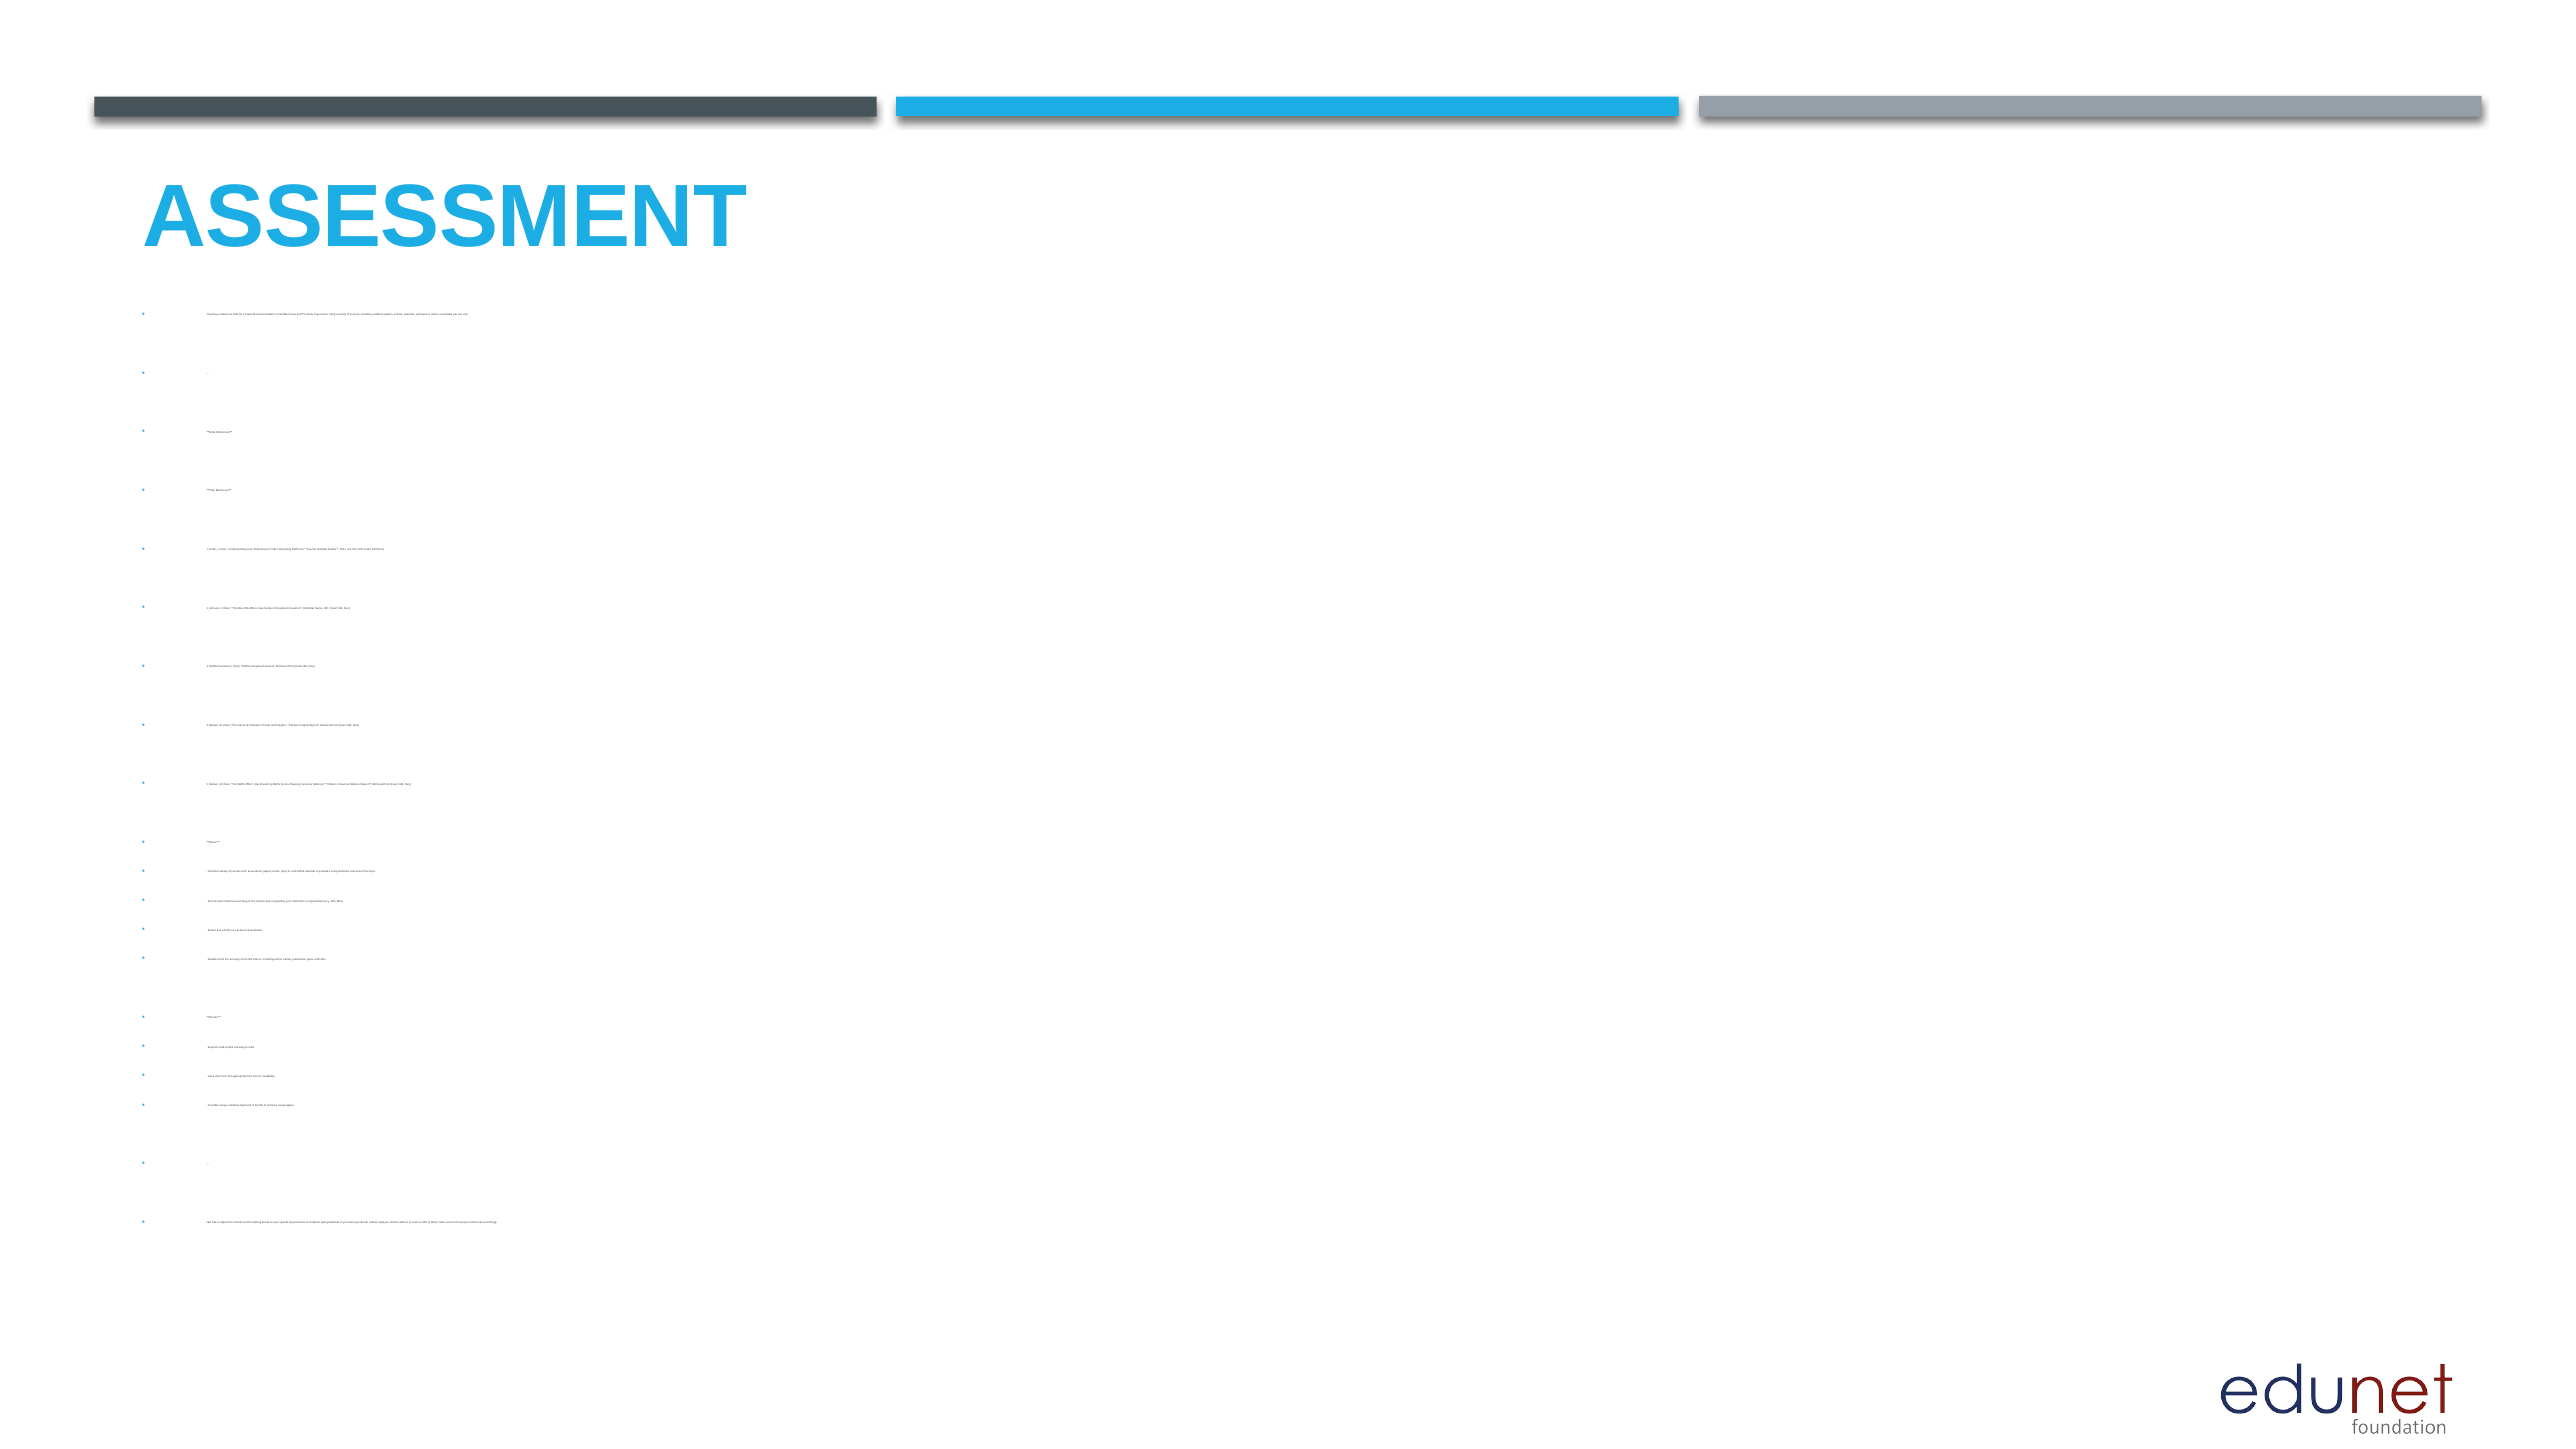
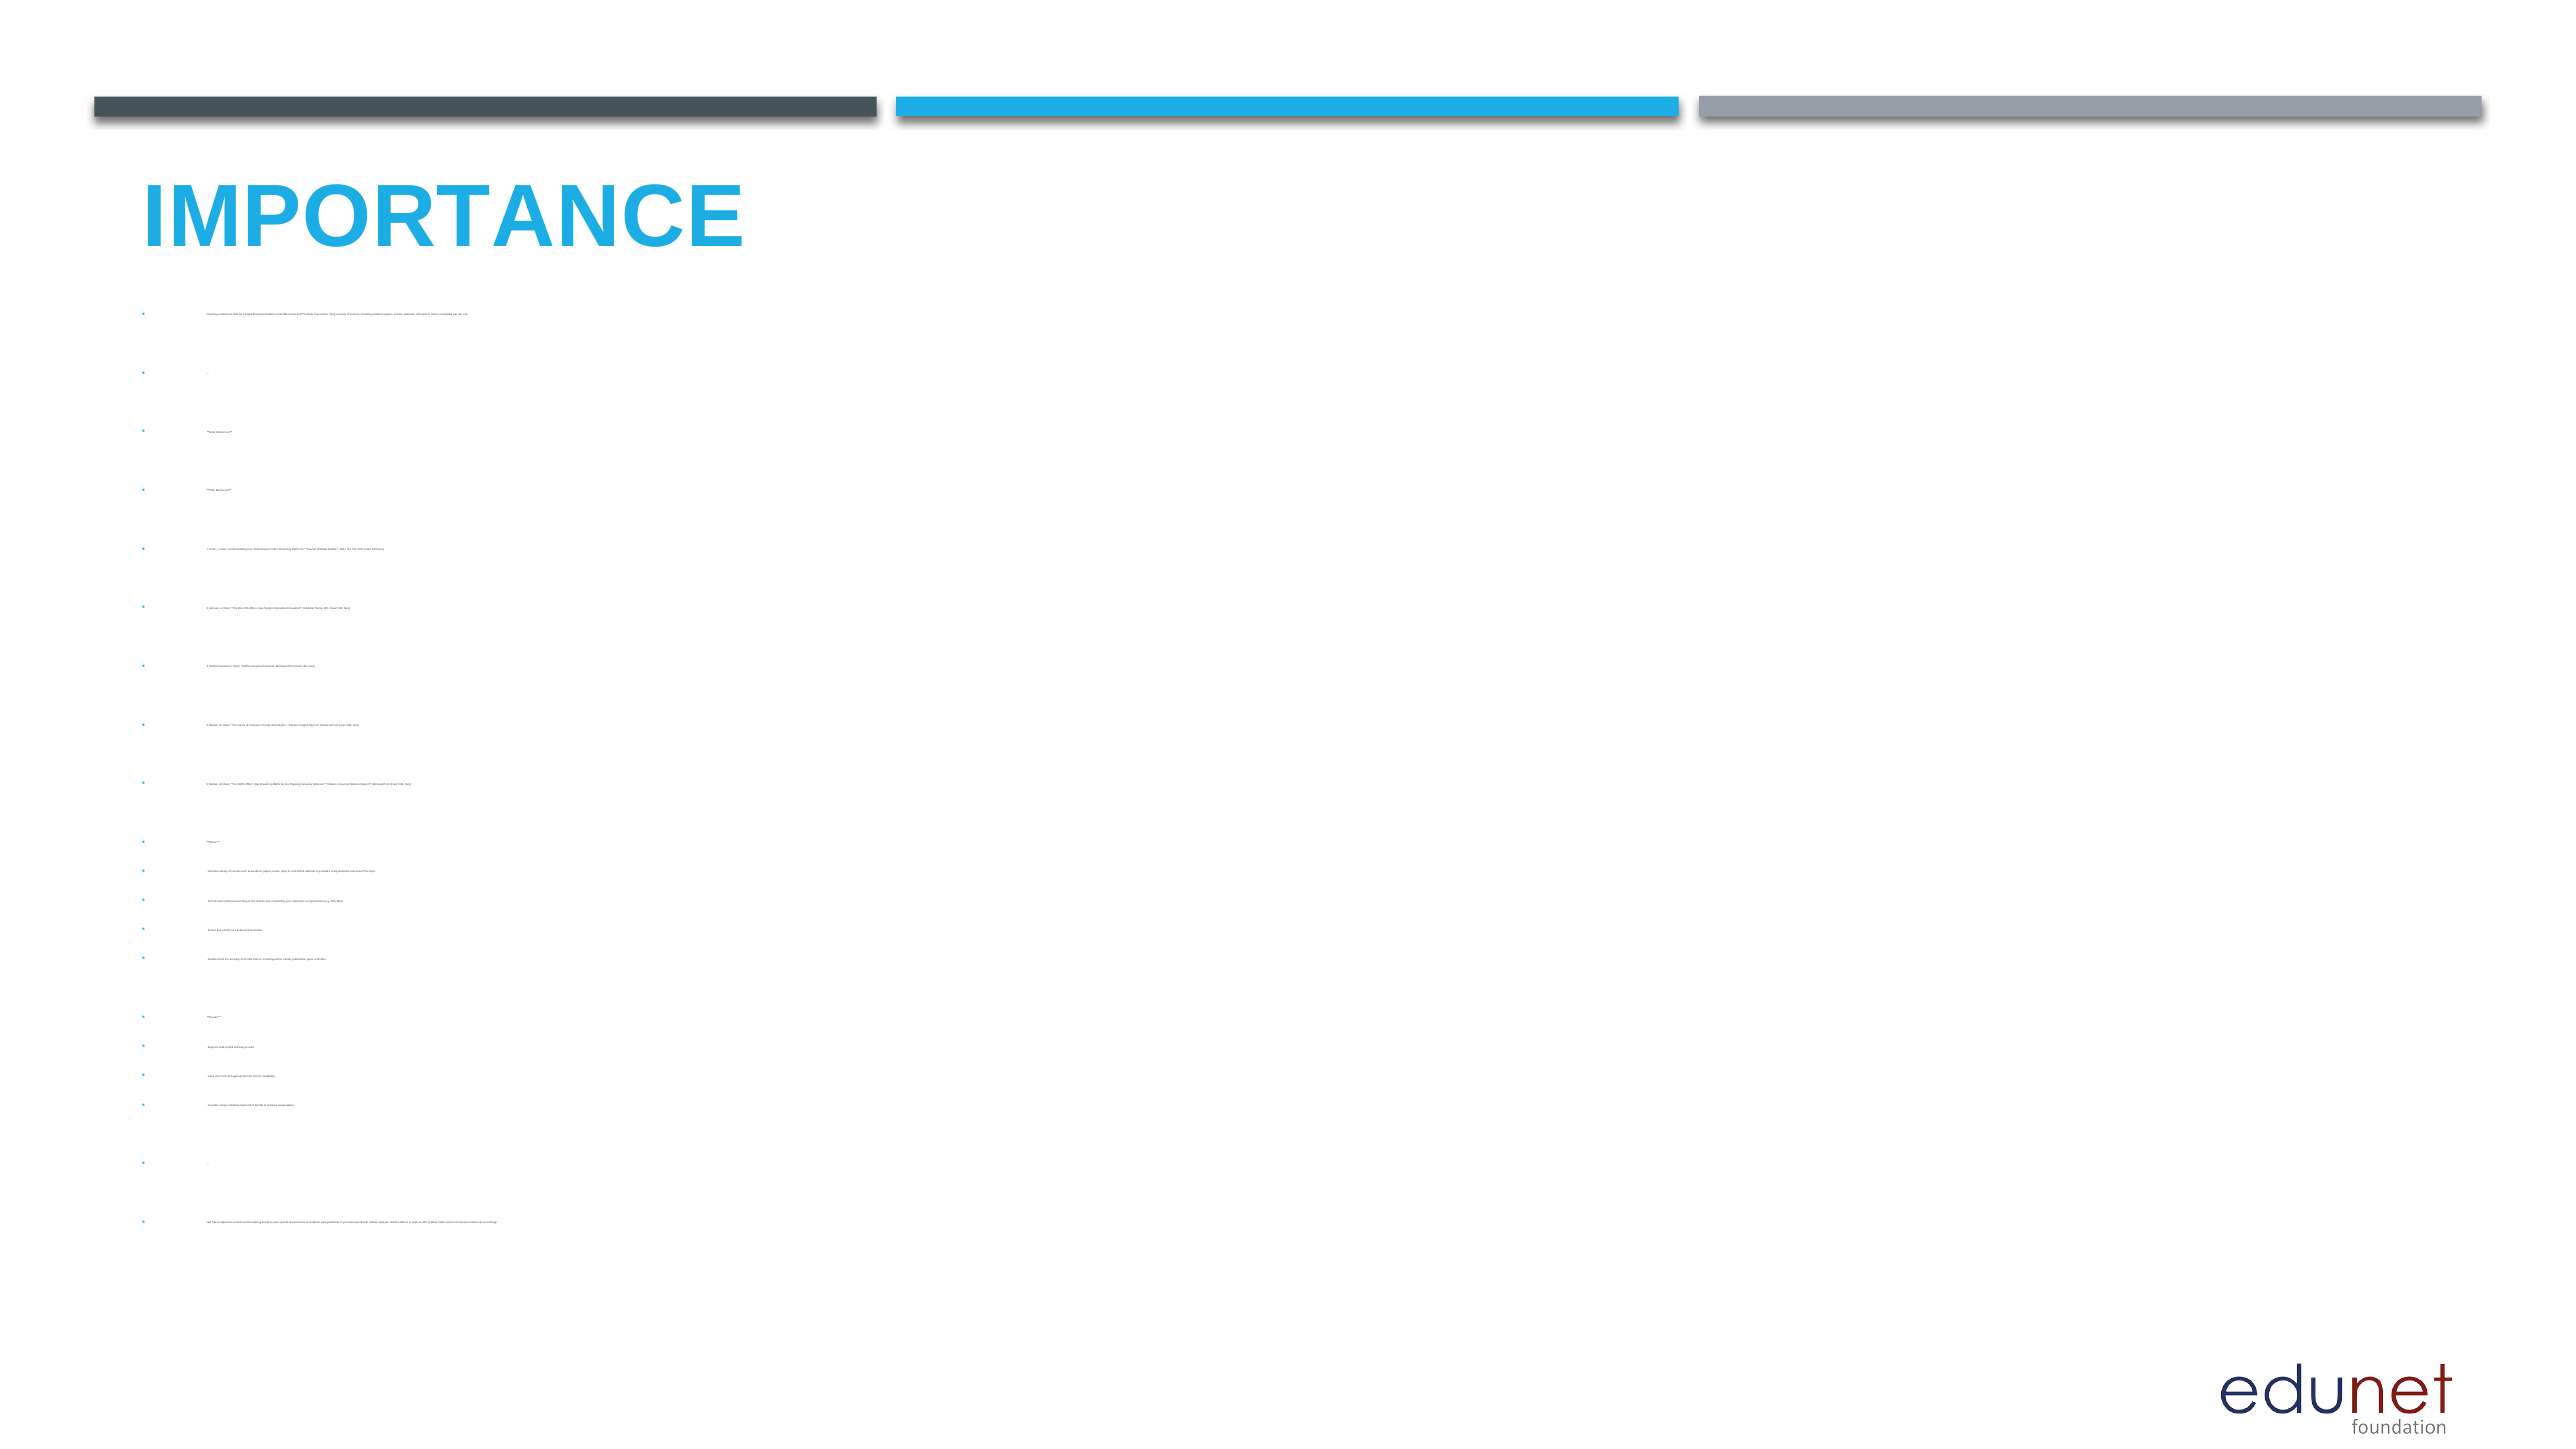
ASSESSMENT: ASSESSMENT -> IMPORTANCE
